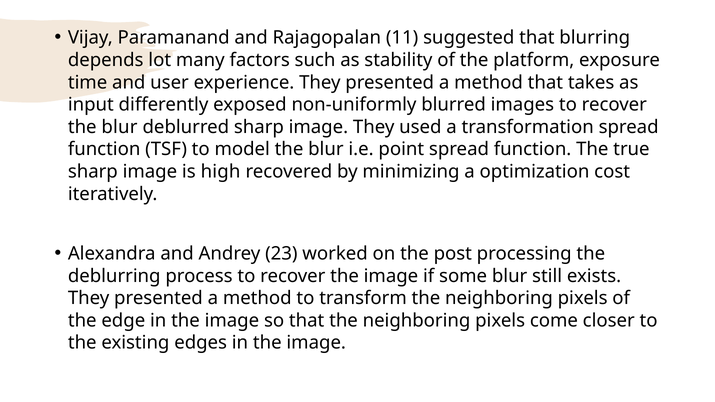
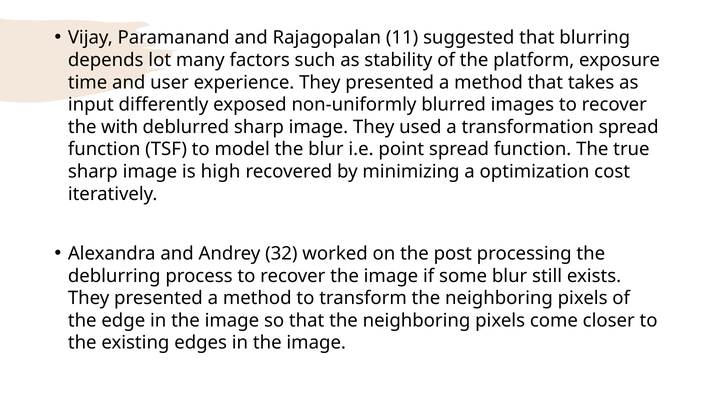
blur at (119, 127): blur -> with
23: 23 -> 32
